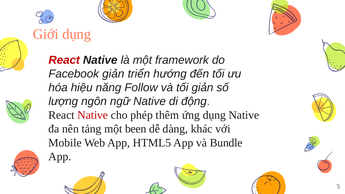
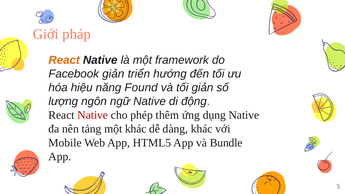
Giới dụng: dụng -> pháp
React at (64, 60) colour: red -> orange
Follow: Follow -> Found
một been: been -> khác
